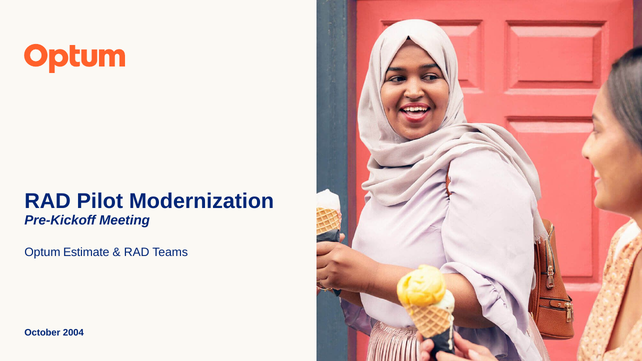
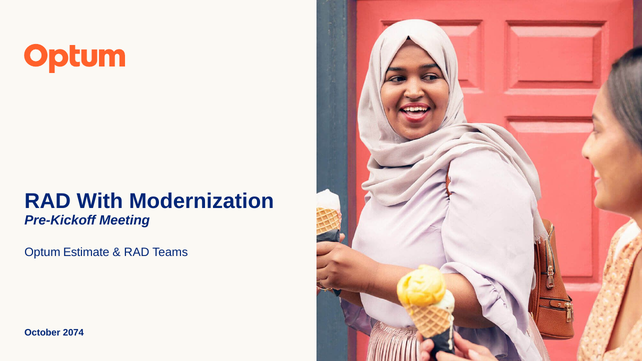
Pilot: Pilot -> With
2004: 2004 -> 2074
